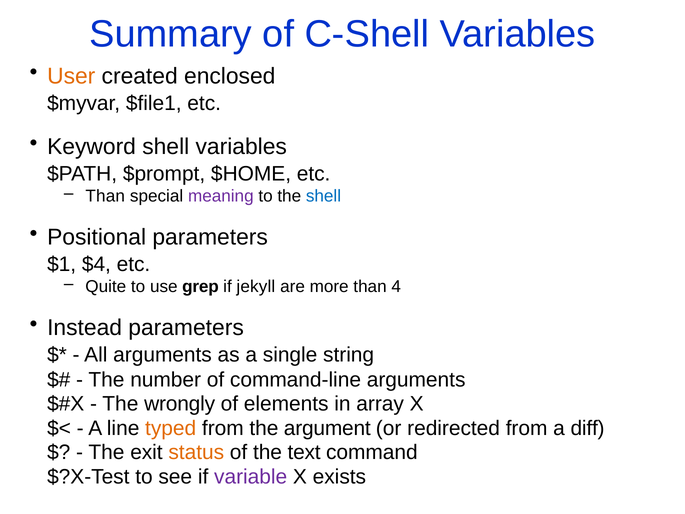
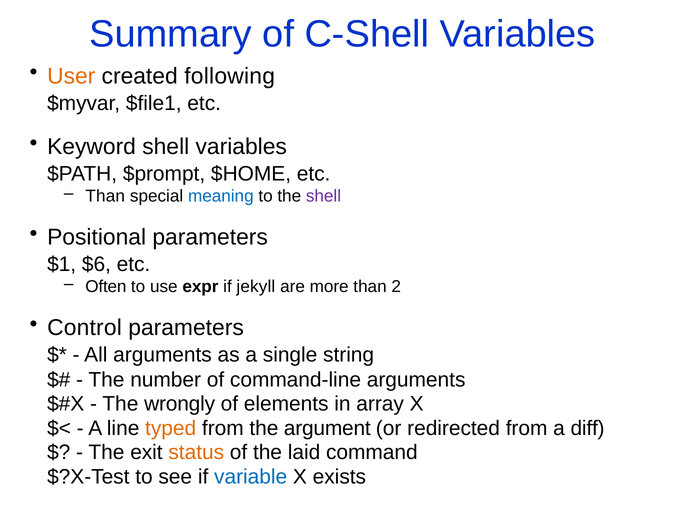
enclosed: enclosed -> following
meaning colour: purple -> blue
shell at (323, 196) colour: blue -> purple
$4: $4 -> $6
Quite: Quite -> Often
grep: grep -> expr
4: 4 -> 2
Instead: Instead -> Control
text: text -> laid
variable colour: purple -> blue
